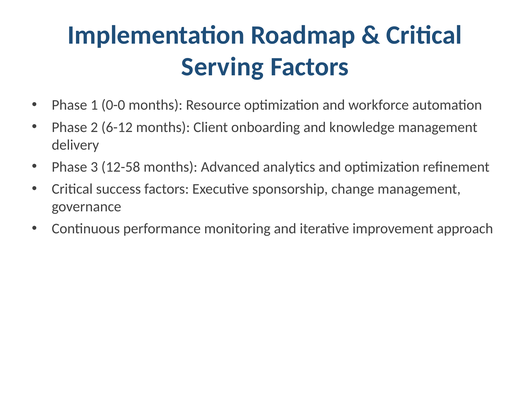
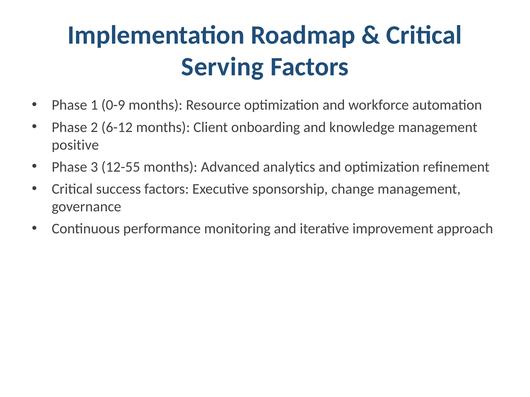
0-0: 0-0 -> 0-9
delivery: delivery -> positive
12-58: 12-58 -> 12-55
